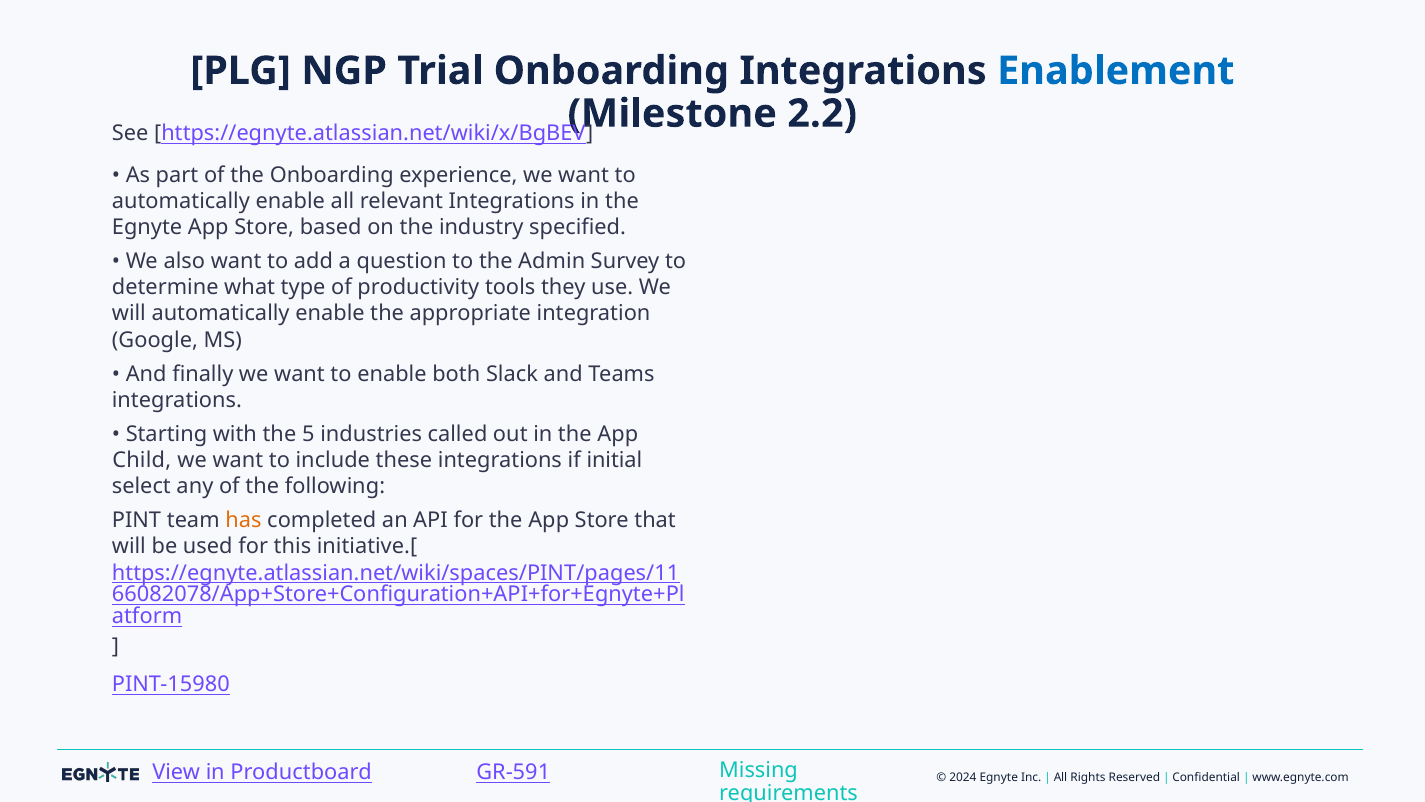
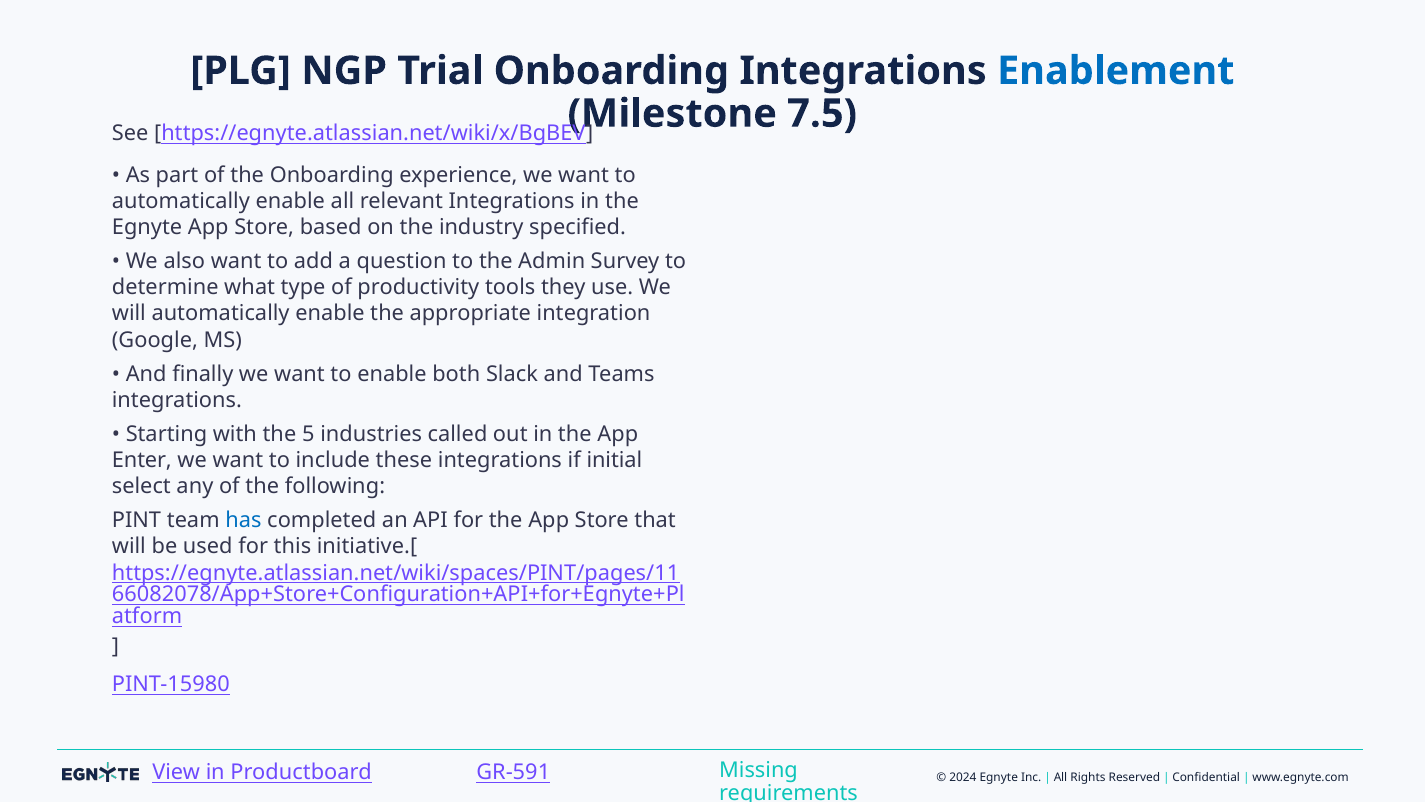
2.2: 2.2 -> 7.5
Child: Child -> Enter
has colour: orange -> blue
